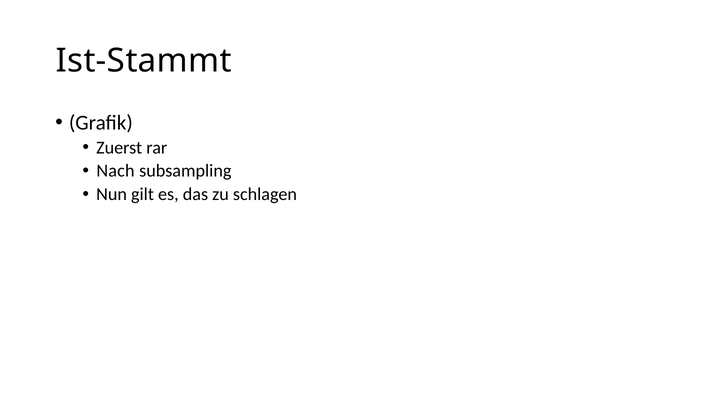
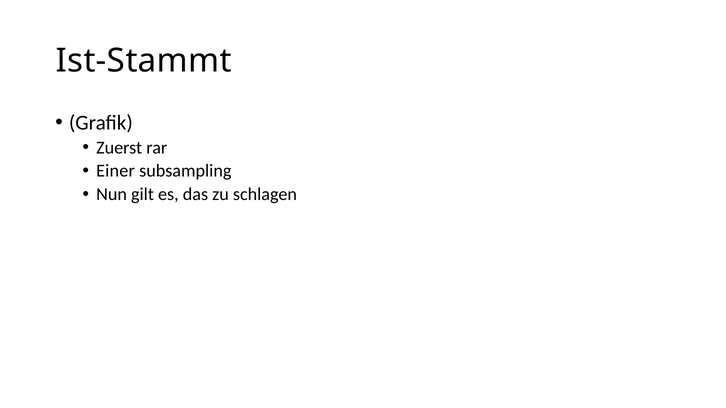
Nach: Nach -> Einer
